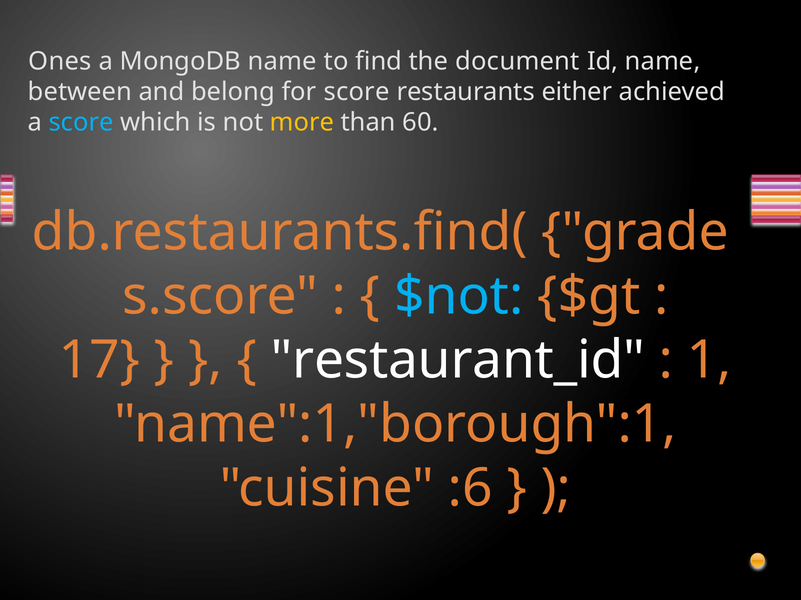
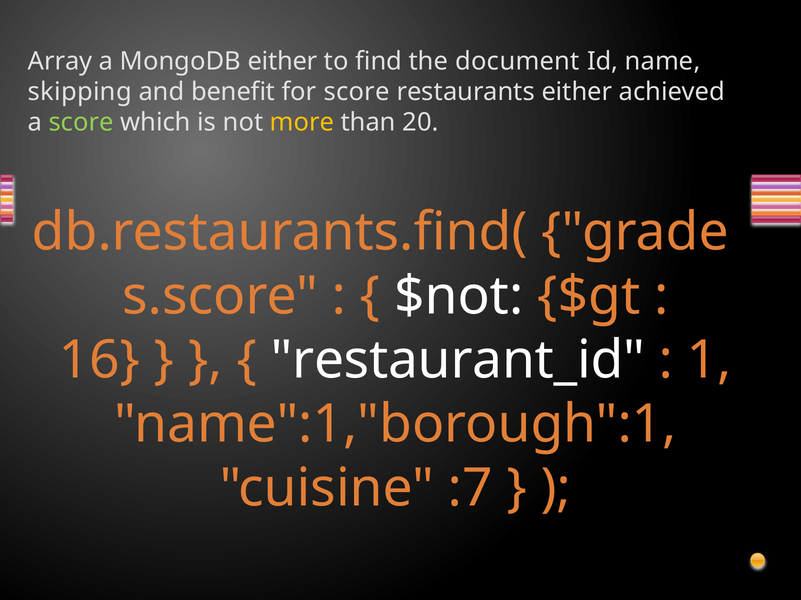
Ones: Ones -> Array
MongoDB name: name -> either
between: between -> skipping
belong: belong -> benefit
score at (81, 123) colour: light blue -> light green
60: 60 -> 20
$not colour: light blue -> white
17: 17 -> 16
:6: :6 -> :7
